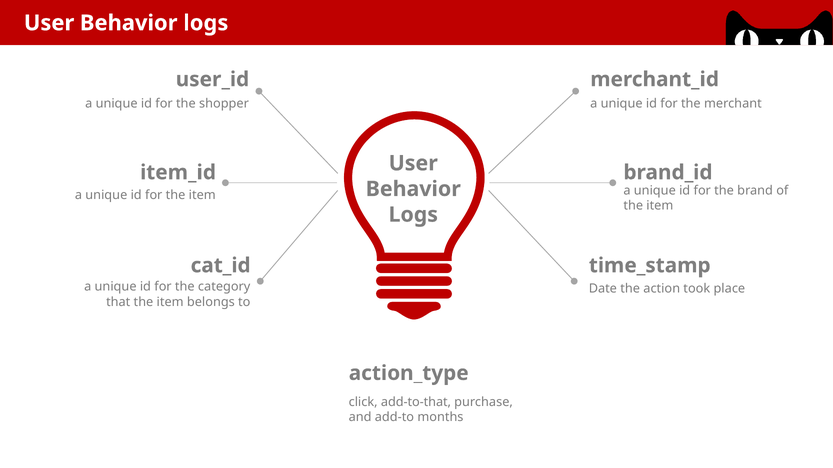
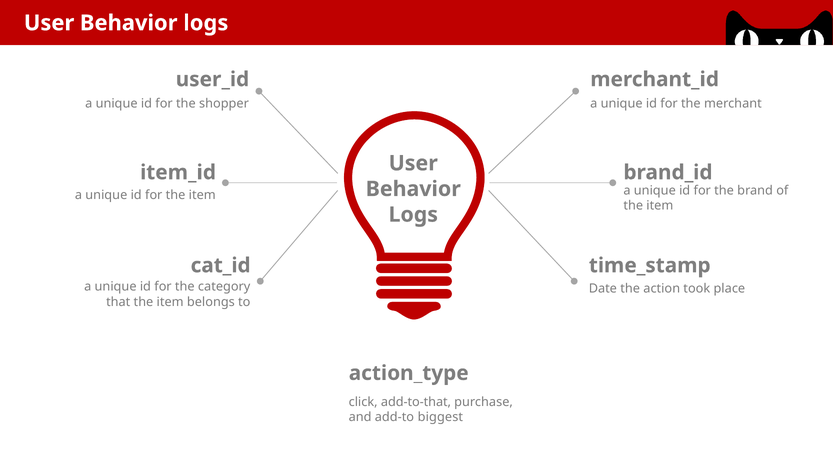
months: months -> biggest
